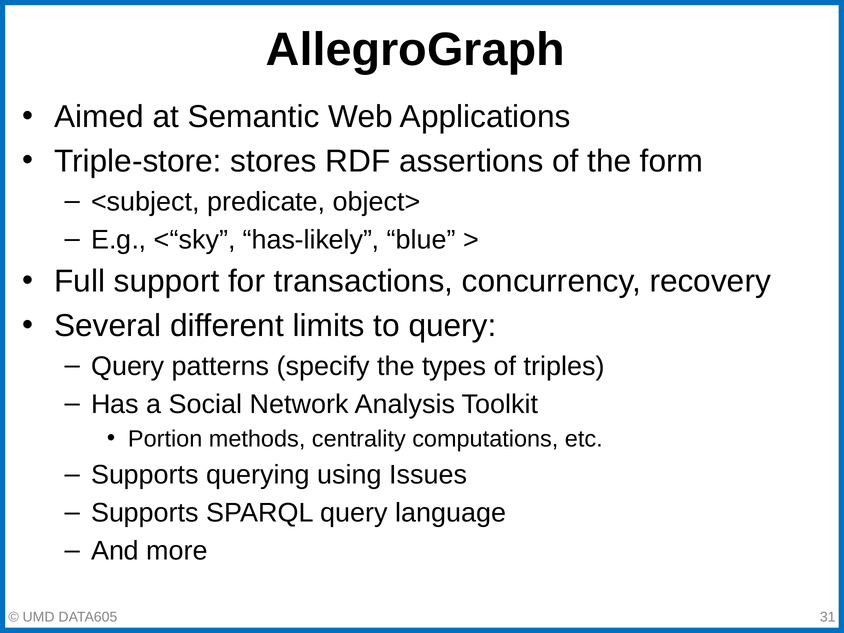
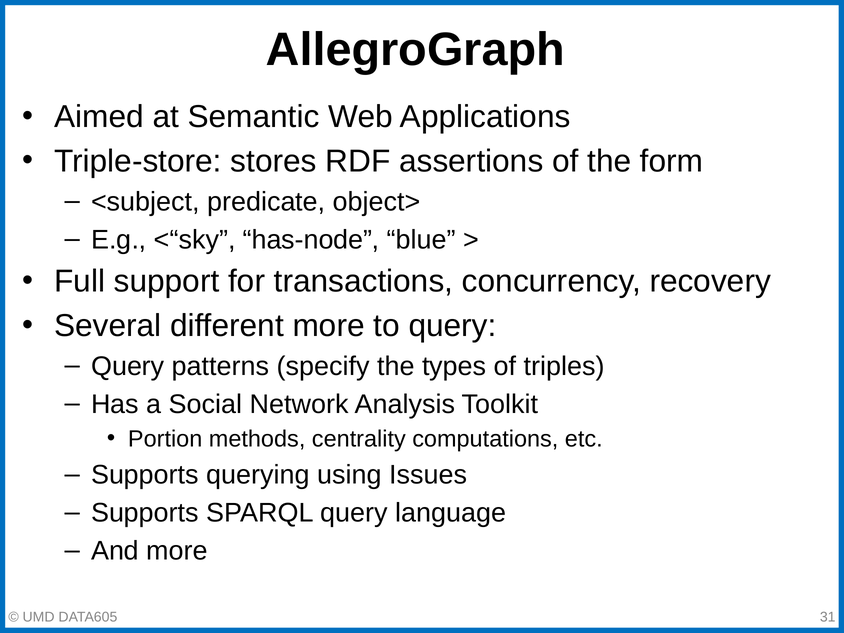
has-likely: has-likely -> has-node
different limits: limits -> more
